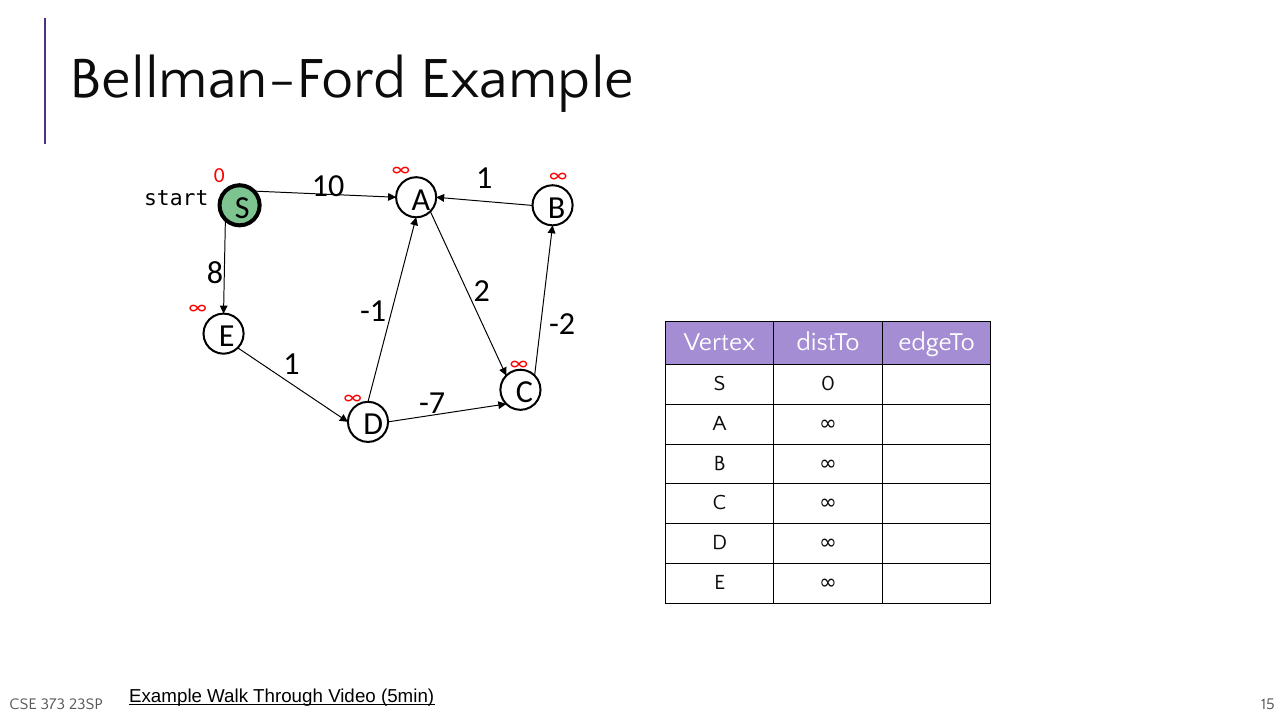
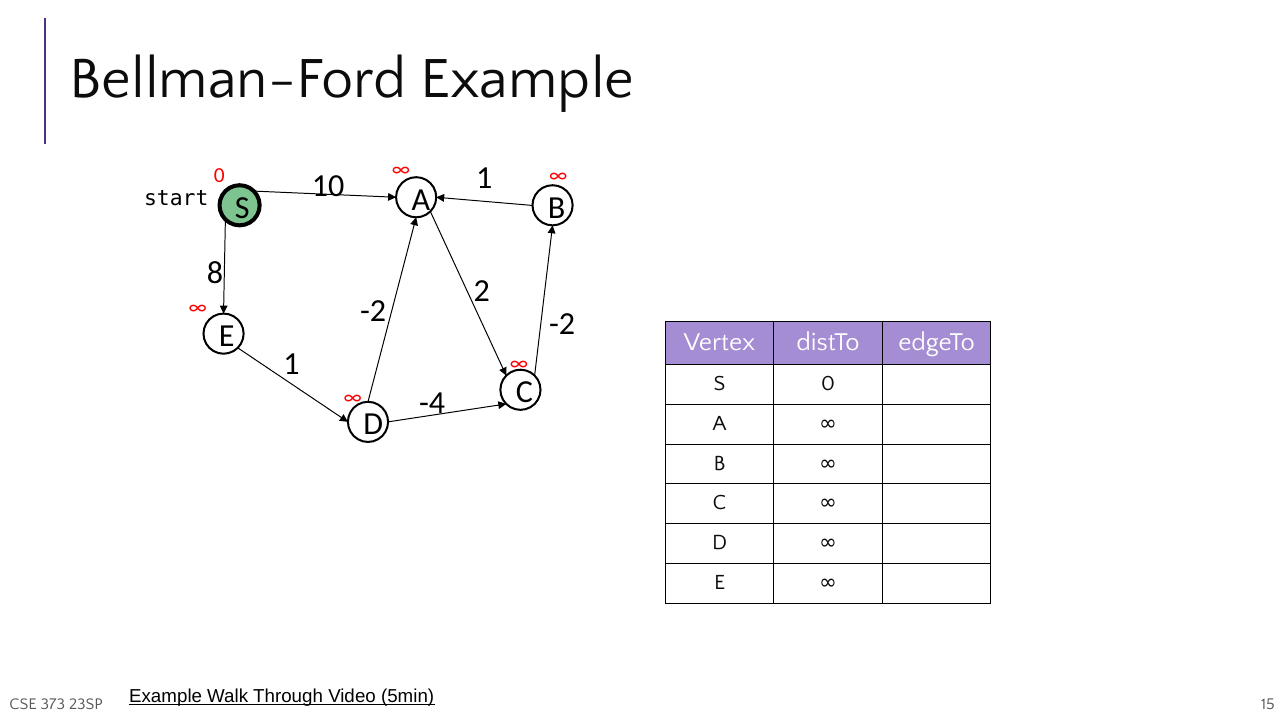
-1 at (373, 311): -1 -> -2
-7: -7 -> -4
